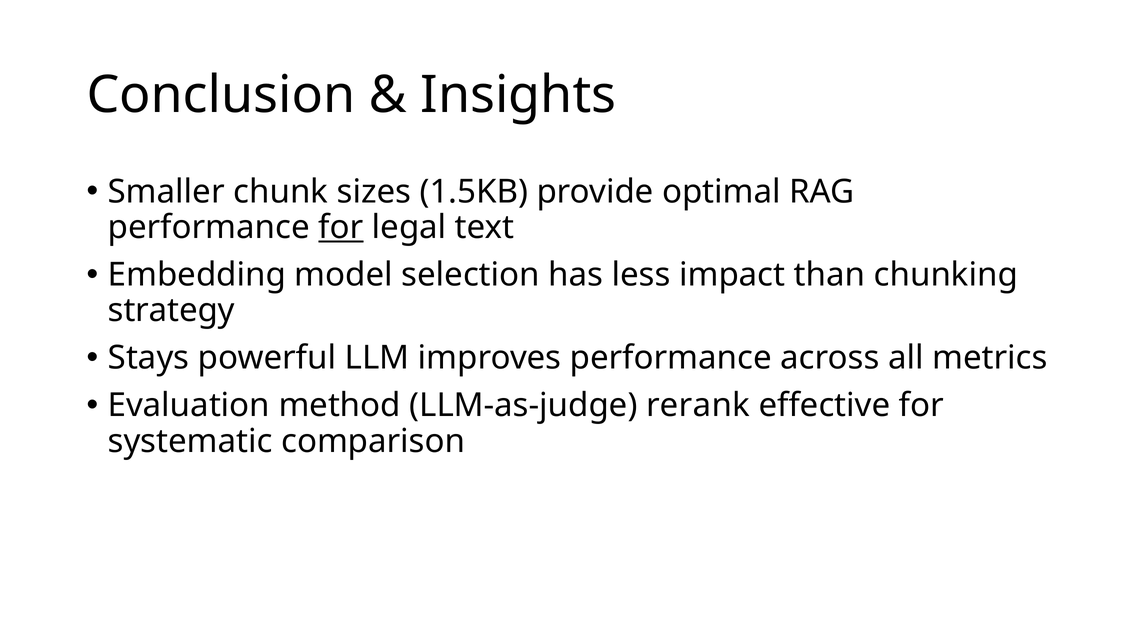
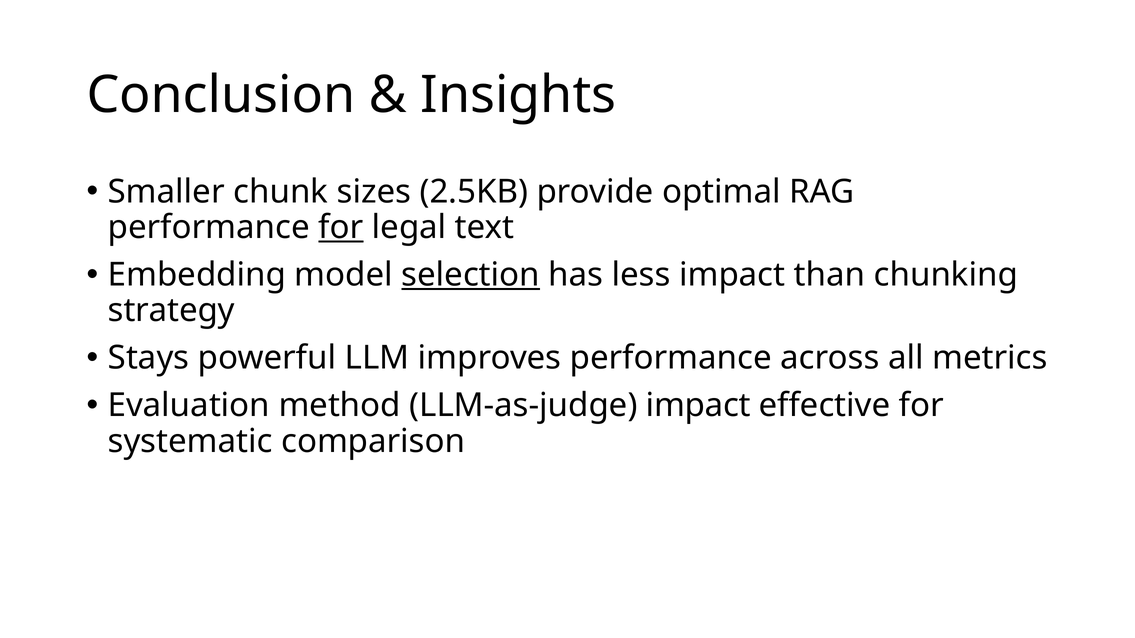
1.5KB: 1.5KB -> 2.5KB
selection underline: none -> present
LLM-as-judge rerank: rerank -> impact
